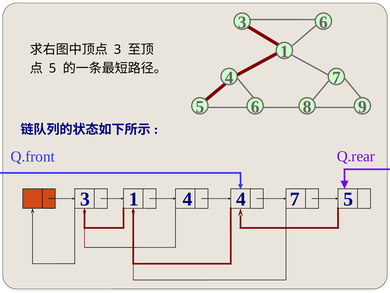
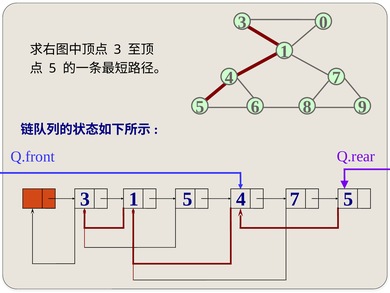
3 6: 6 -> 0
3 1 4: 4 -> 5
